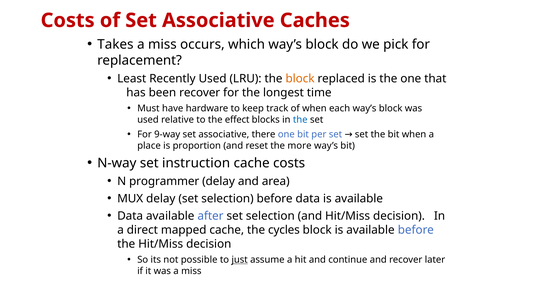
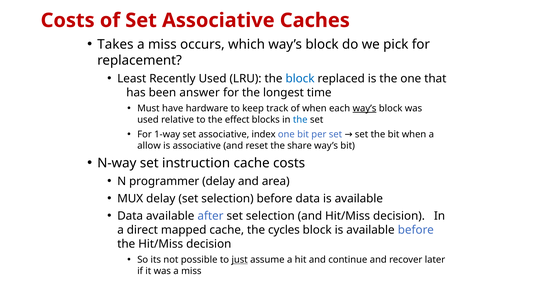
block at (300, 78) colour: orange -> blue
been recover: recover -> answer
way’s at (364, 108) underline: none -> present
9-way: 9-way -> 1-way
there: there -> index
place: place -> allow
is proportion: proportion -> associative
more: more -> share
